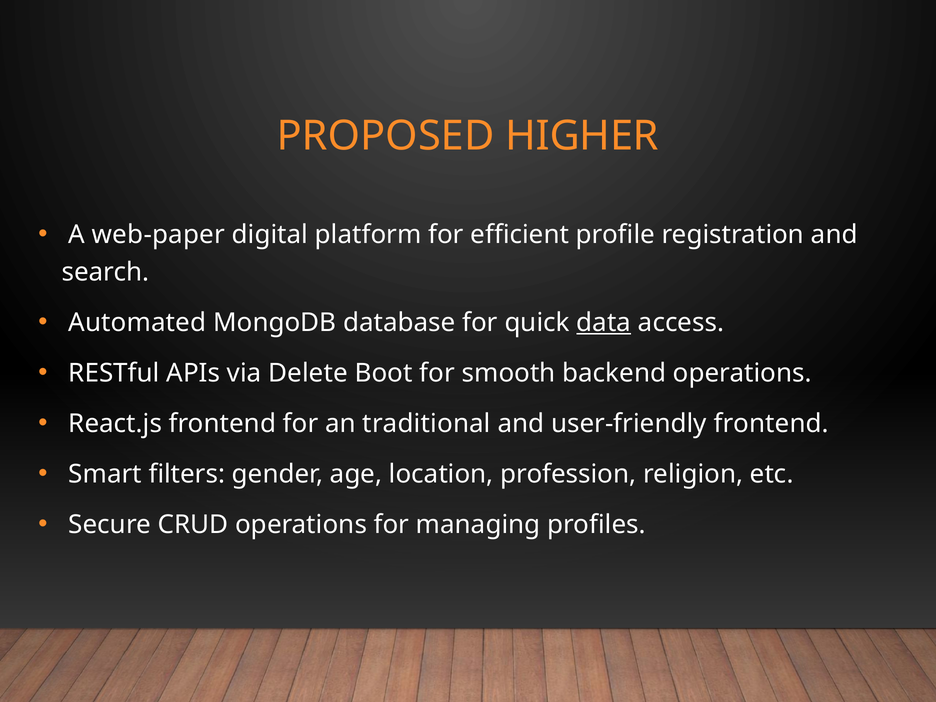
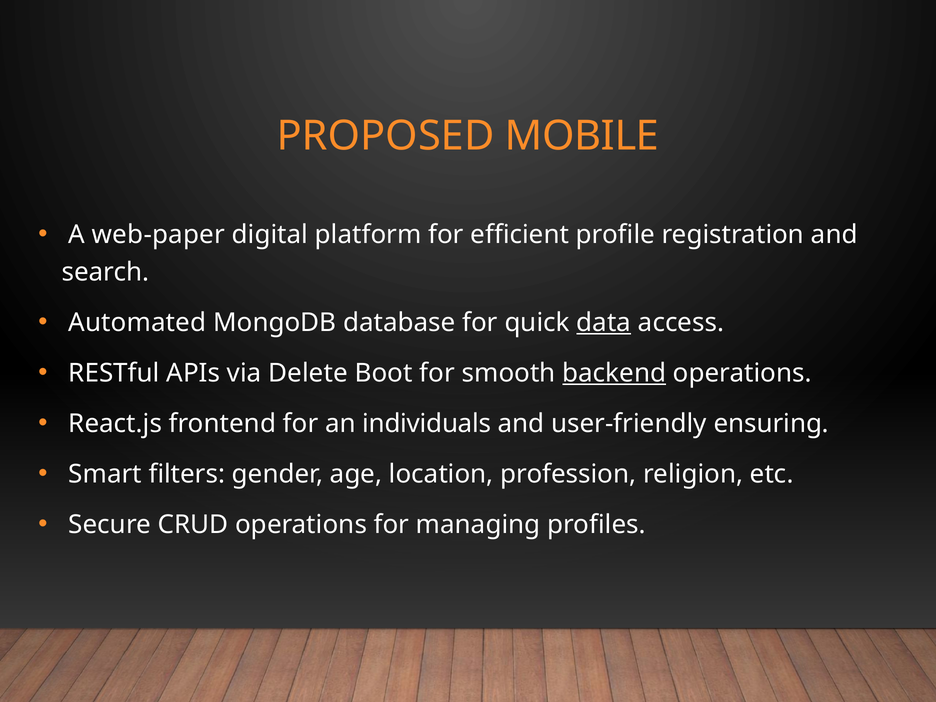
HIGHER: HIGHER -> MOBILE
backend underline: none -> present
traditional: traditional -> individuals
user-friendly frontend: frontend -> ensuring
